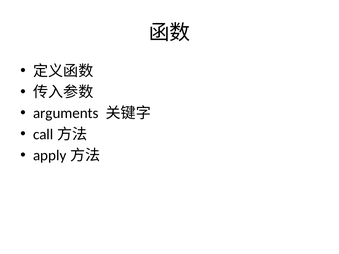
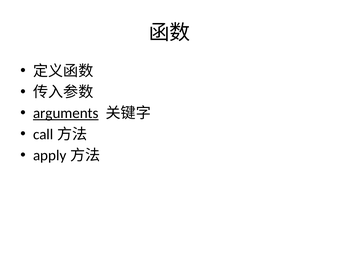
arguments underline: none -> present
